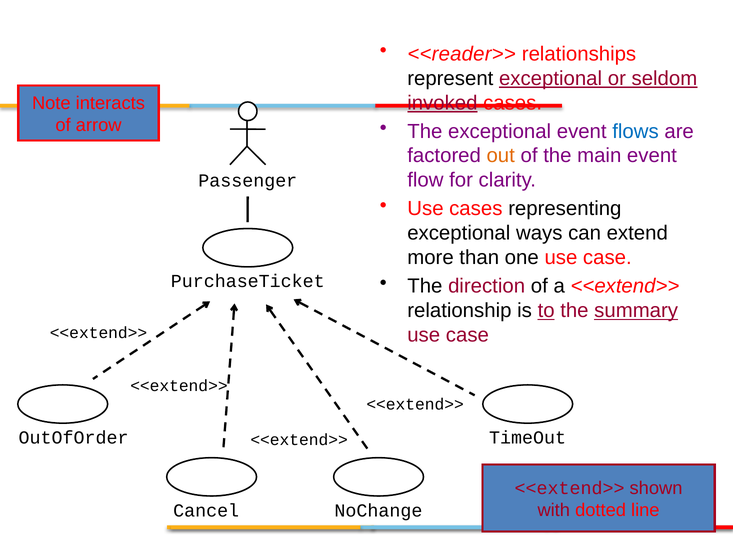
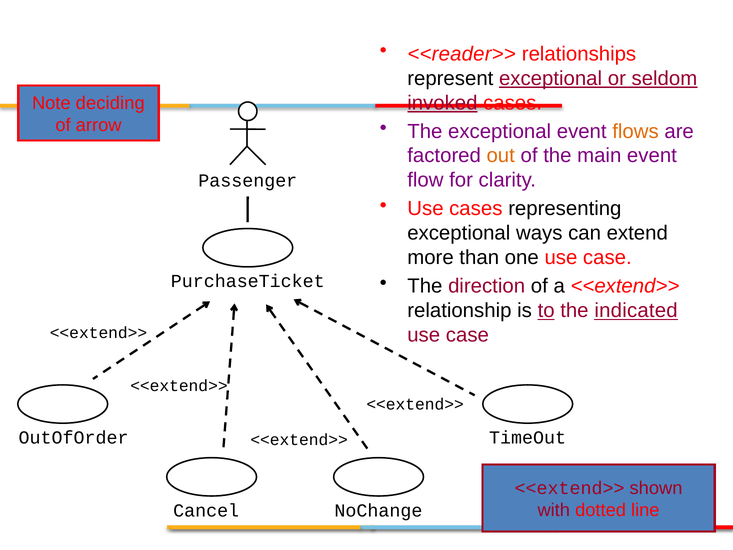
interacts: interacts -> deciding
flows colour: blue -> orange
summary: summary -> indicated
